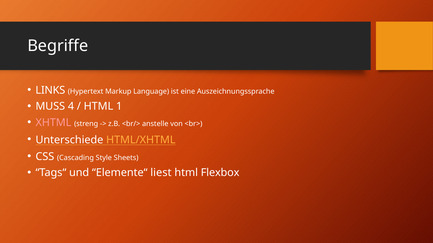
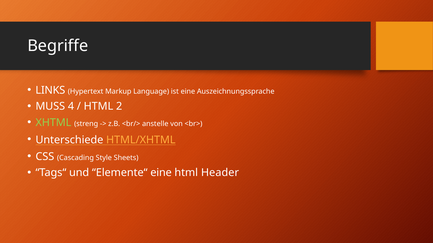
1: 1 -> 2
XHTML colour: pink -> light green
Elemente“ liest: liest -> eine
Flexbox: Flexbox -> Header
